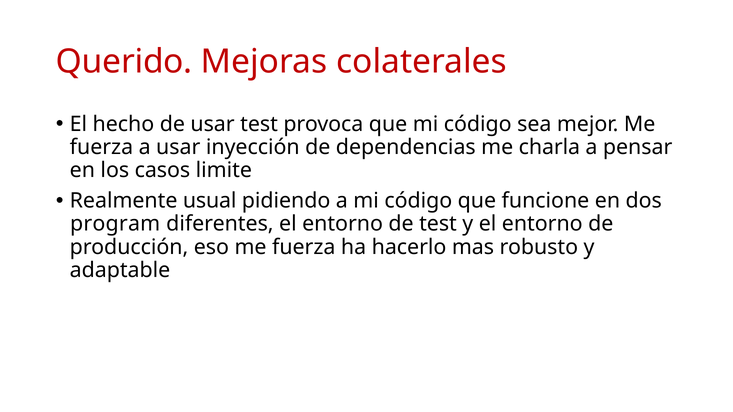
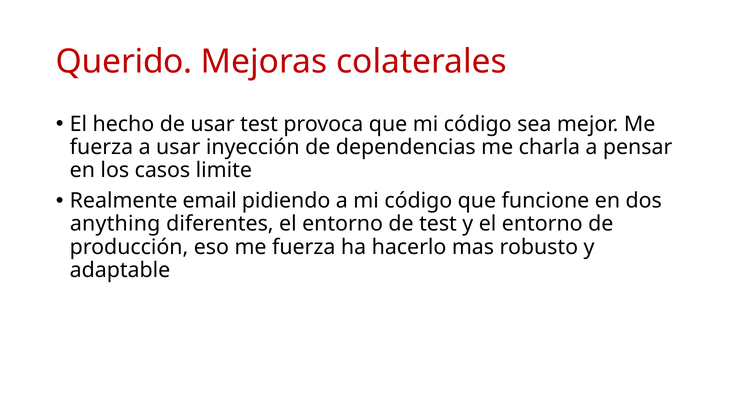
usual: usual -> email
program: program -> anything
